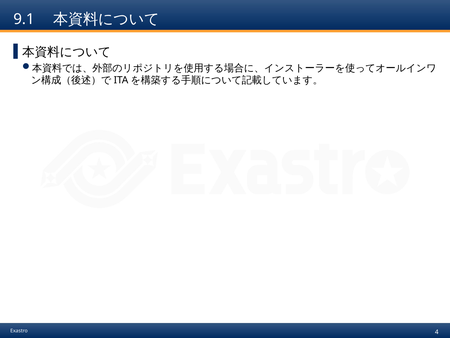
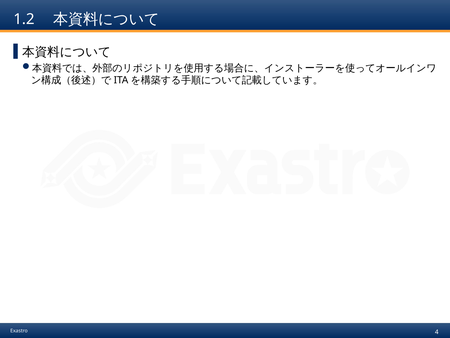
9.1: 9.1 -> 1.2
